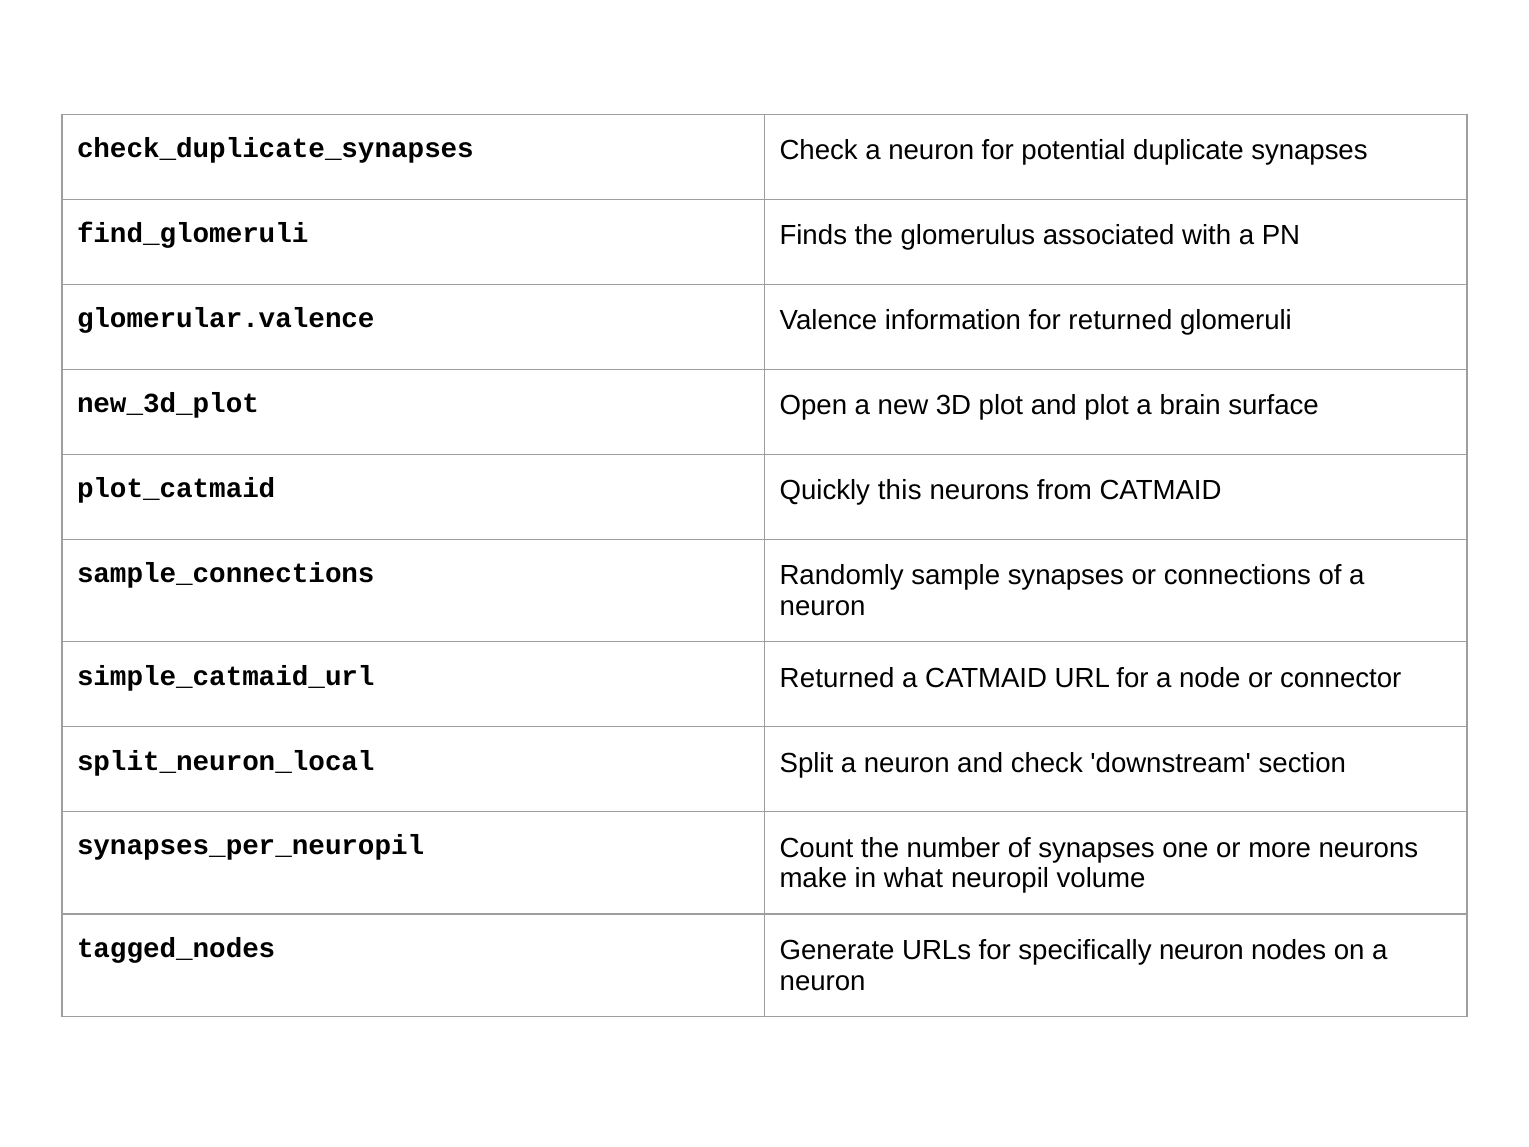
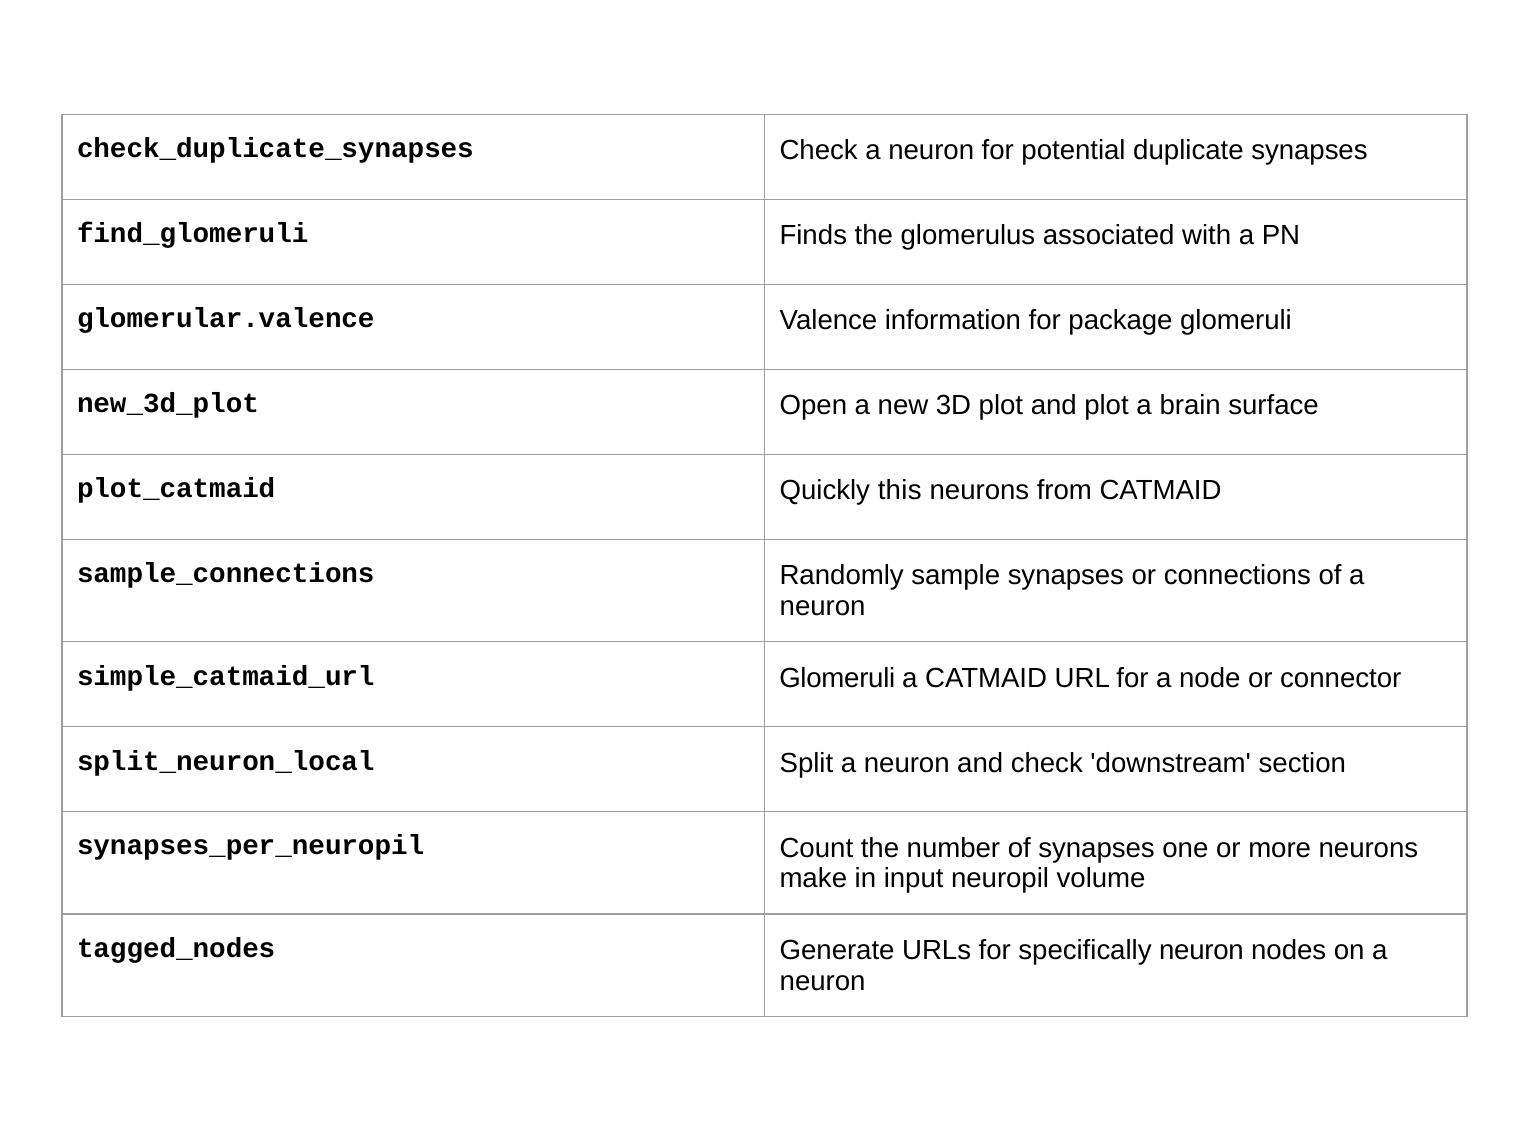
for returned: returned -> package
Returned at (837, 678): Returned -> Glomeruli
what: what -> input
